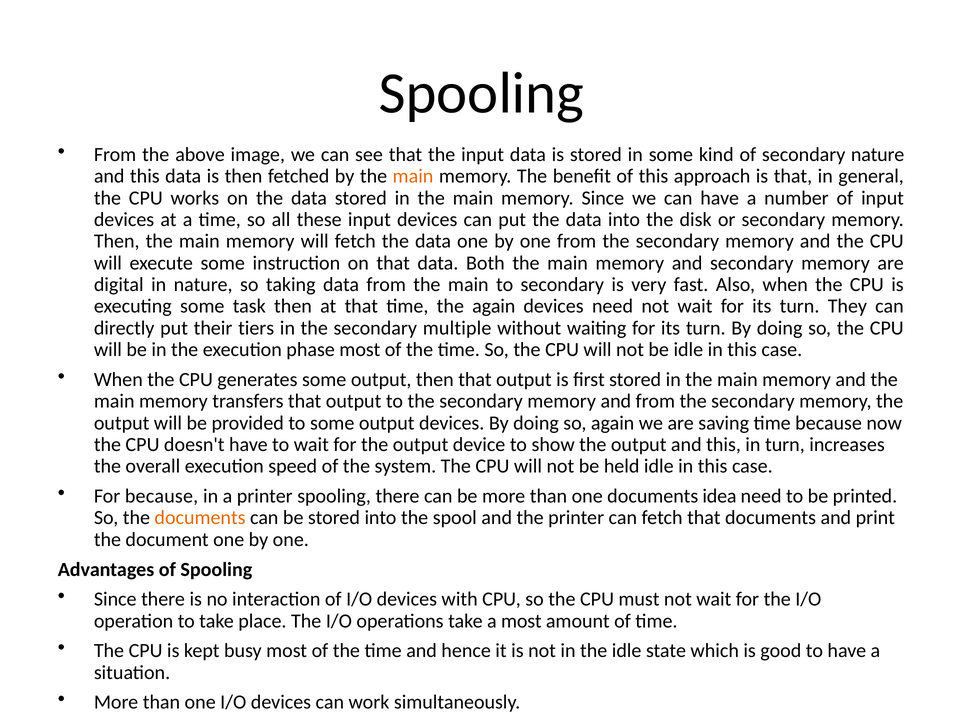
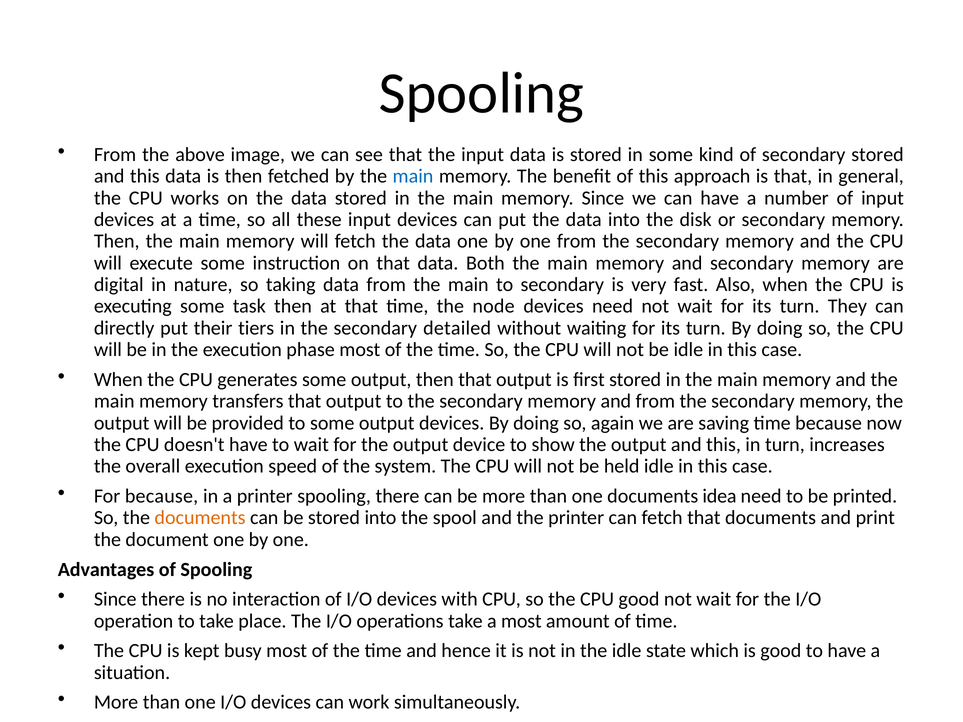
secondary nature: nature -> stored
main at (413, 176) colour: orange -> blue
the again: again -> node
multiple: multiple -> detailed
CPU must: must -> good
